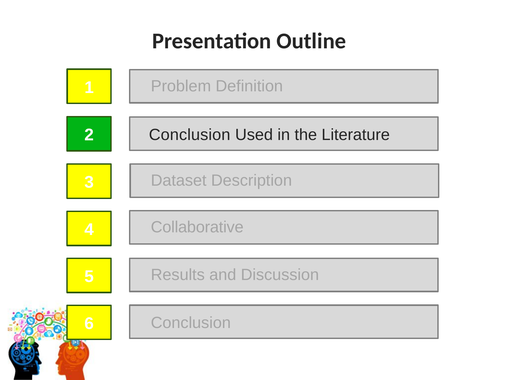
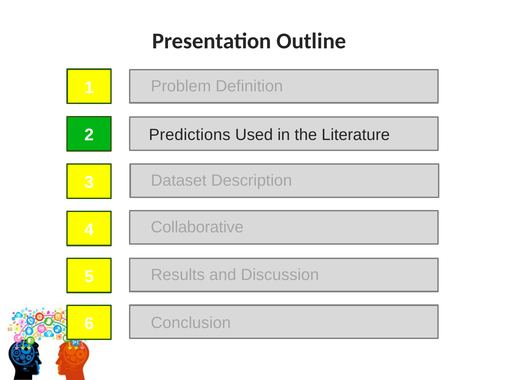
Conclusion at (190, 135): Conclusion -> Predictions
